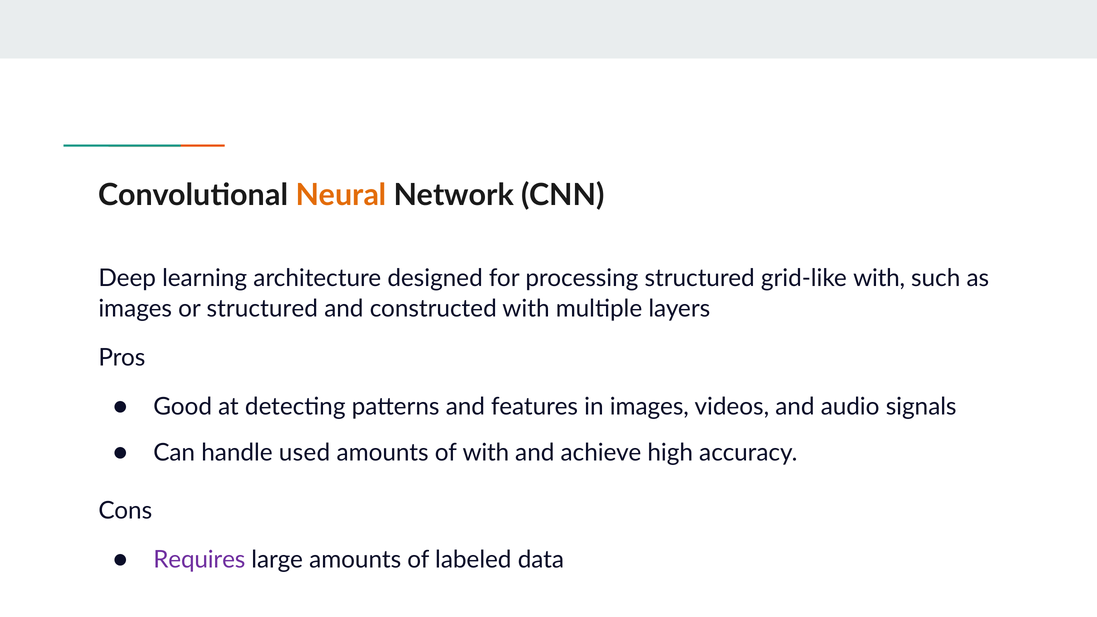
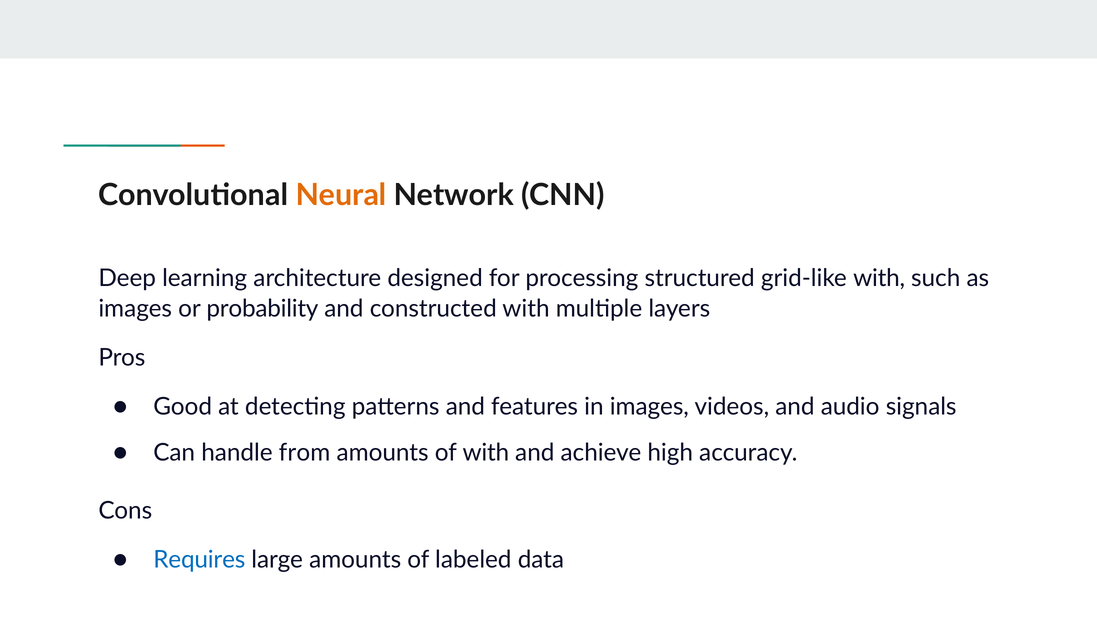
or structured: structured -> probability
used: used -> from
Requires colour: purple -> blue
